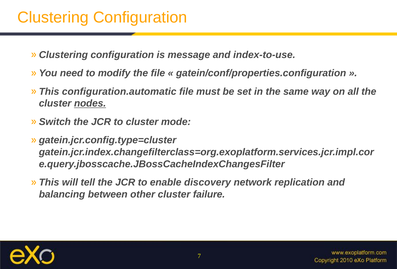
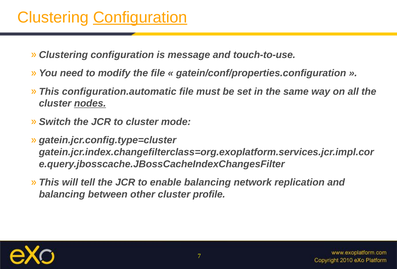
Configuration at (140, 17) underline: none -> present
index-to-use: index-to-use -> touch-to-use
enable discovery: discovery -> balancing
failure: failure -> profile
